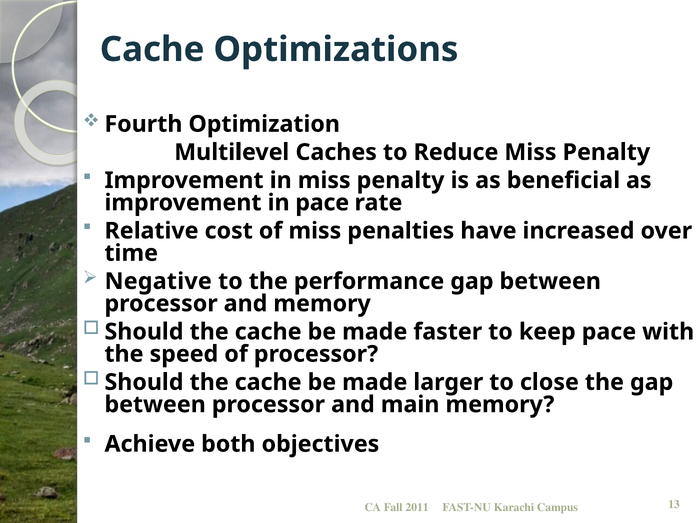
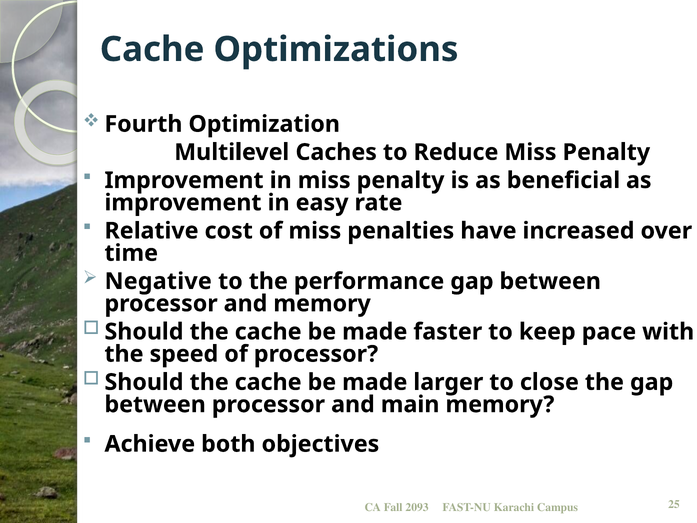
in pace: pace -> easy
2011: 2011 -> 2093
13: 13 -> 25
